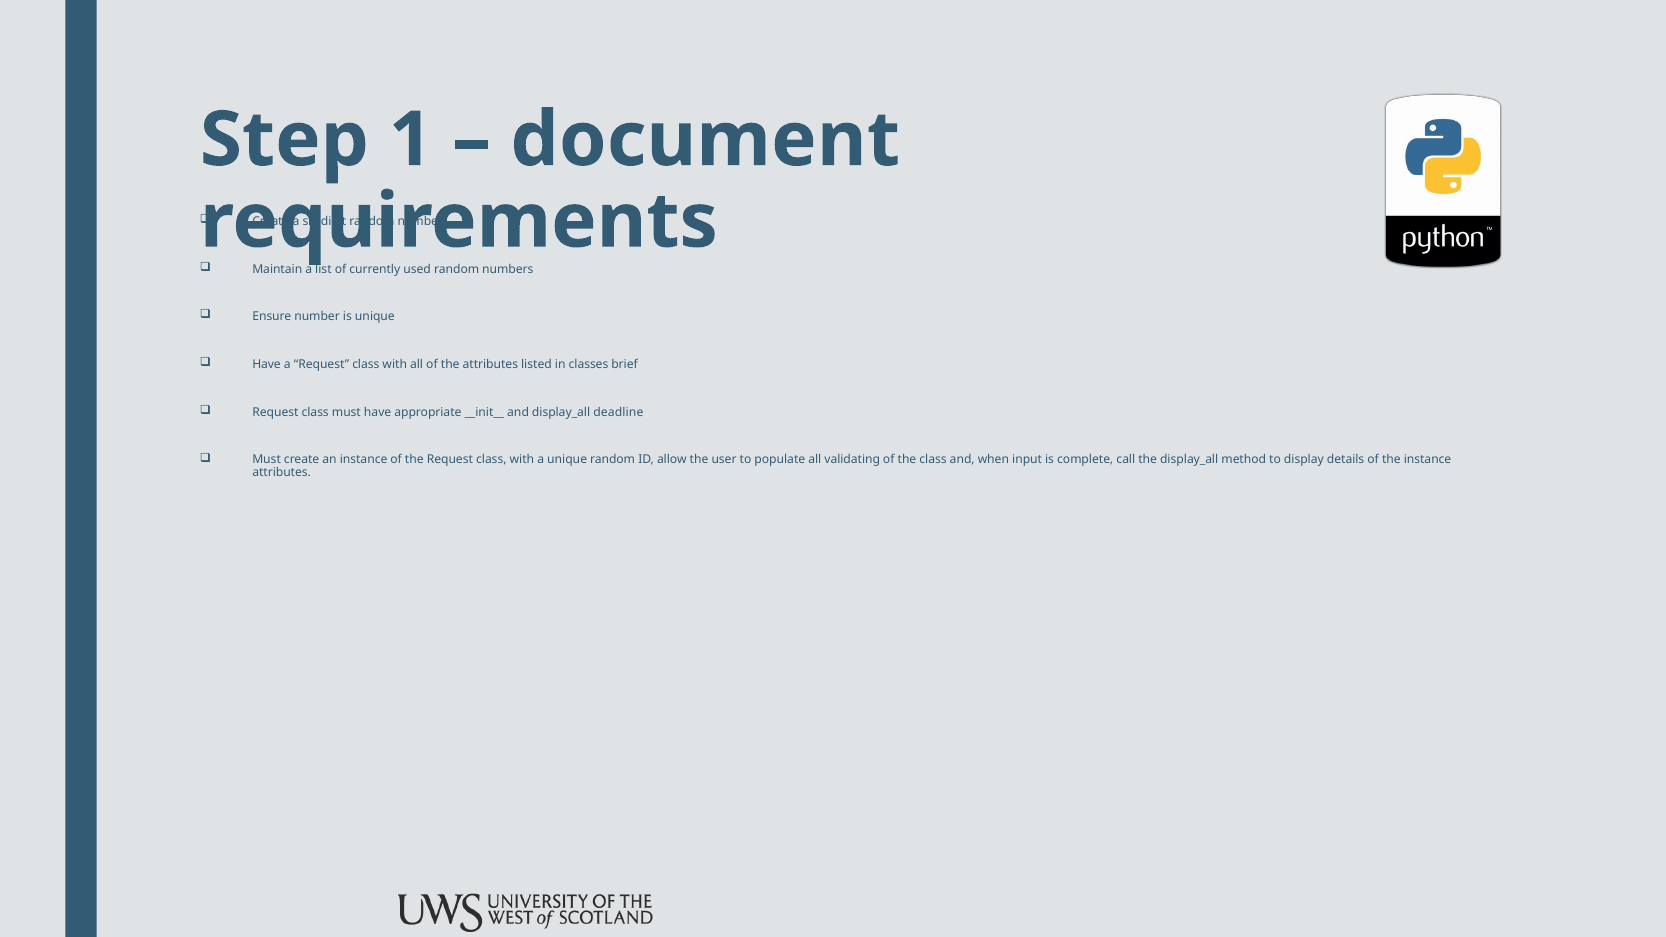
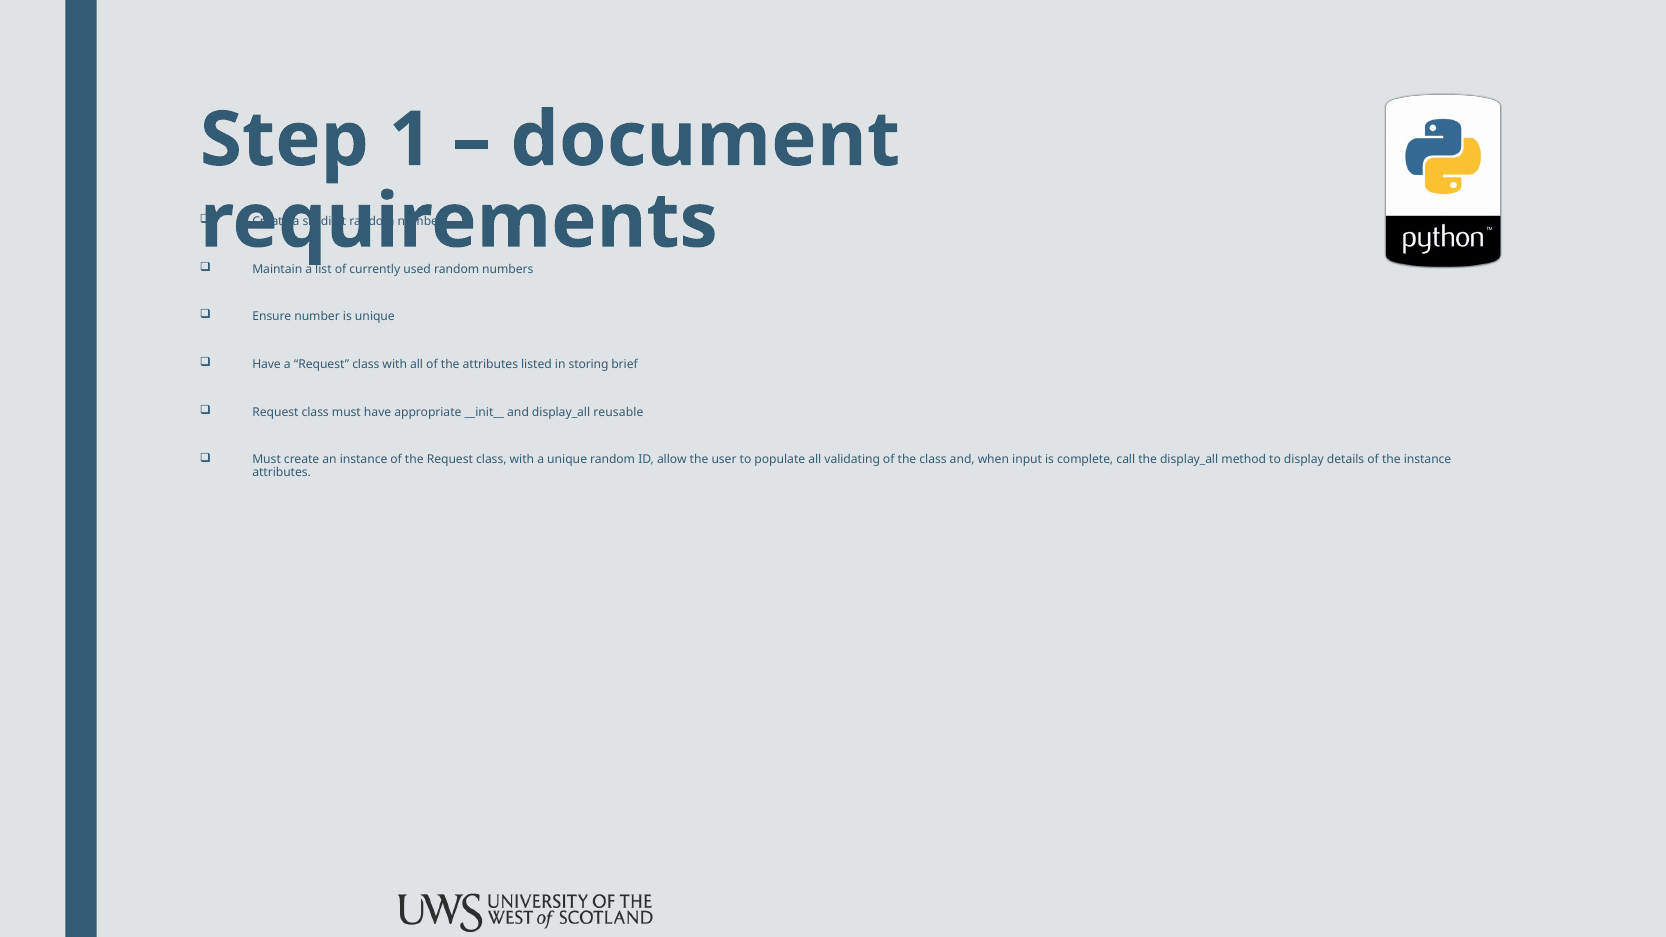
classes: classes -> storing
deadline: deadline -> reusable
